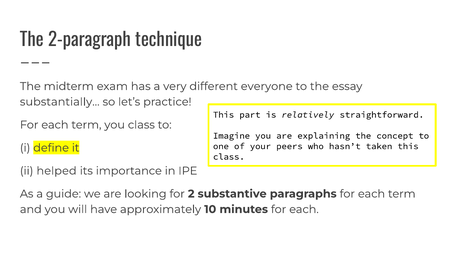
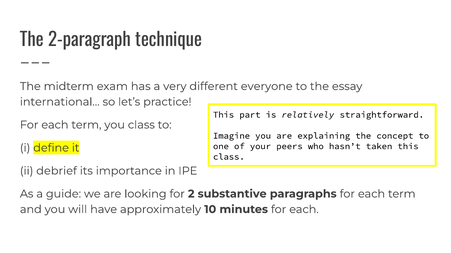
substantially…: substantially… -> international…
helped: helped -> debrief
